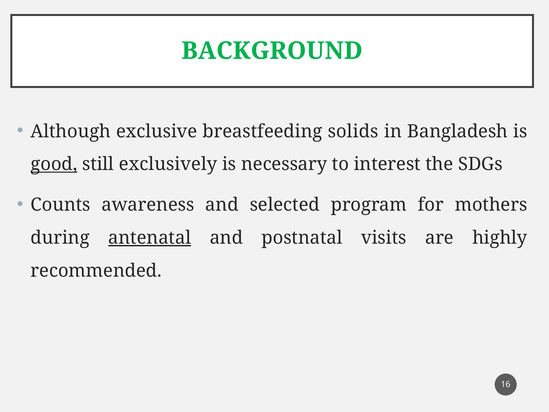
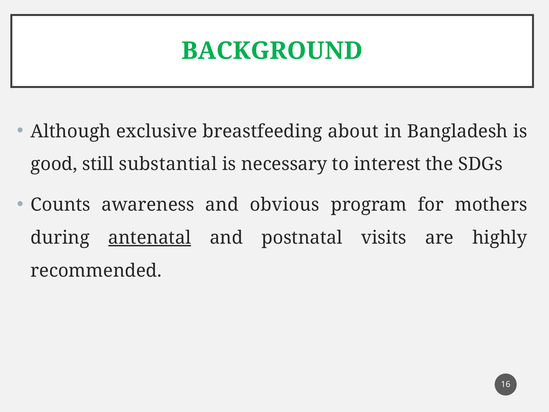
solids: solids -> about
good underline: present -> none
exclusively: exclusively -> substantial
selected: selected -> obvious
